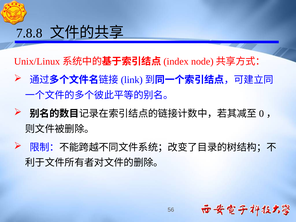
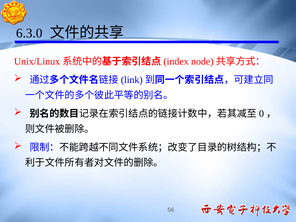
7.8.8: 7.8.8 -> 6.3.0
